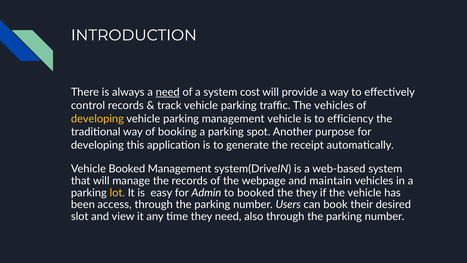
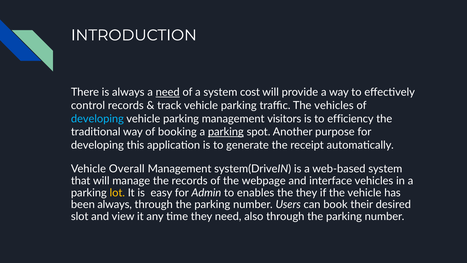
developing at (97, 119) colour: yellow -> light blue
management vehicle: vehicle -> visitors
parking at (226, 132) underline: none -> present
Vehicle Booked: Booked -> Overall
maintain: maintain -> interface
to booked: booked -> enables
been access: access -> always
